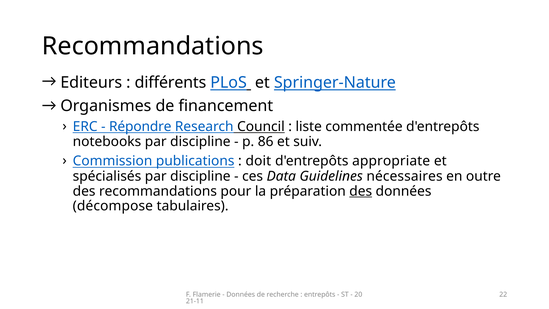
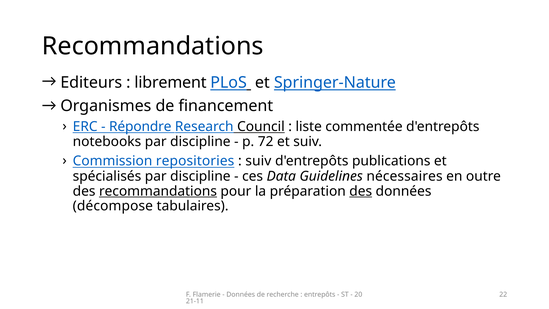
différents: différents -> librement
86: 86 -> 72
publications: publications -> repositories
doit at (258, 161): doit -> suiv
appropriate: appropriate -> publications
recommandations at (158, 191) underline: none -> present
